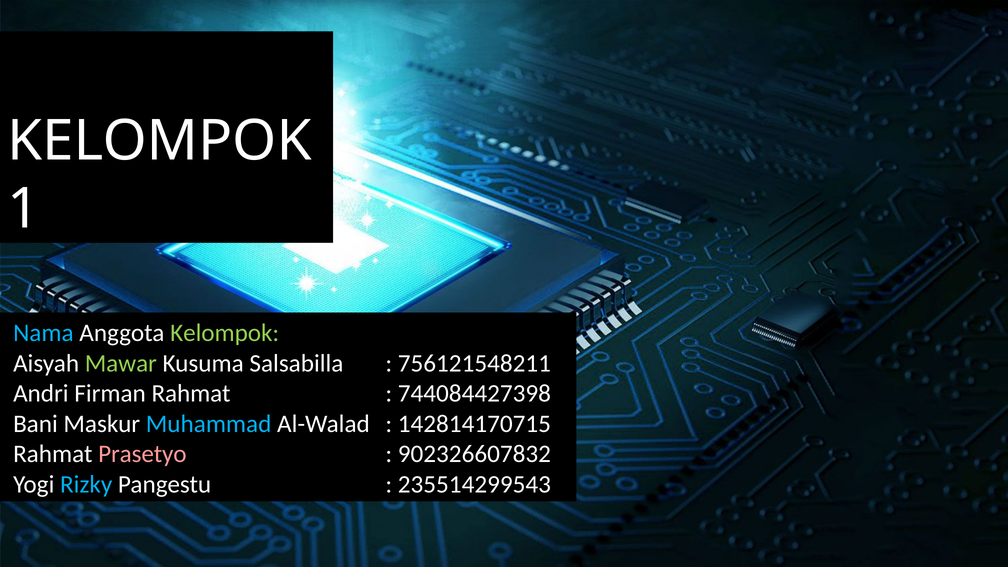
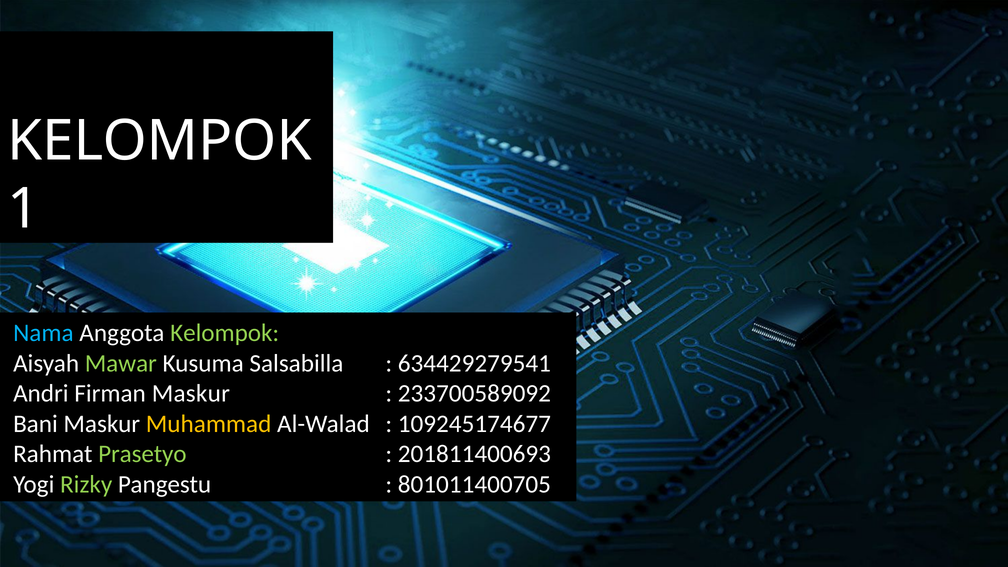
756121548211: 756121548211 -> 634429279541
Firman Rahmat: Rahmat -> Maskur
744084427398: 744084427398 -> 233700589092
Muhammad colour: light blue -> yellow
142814170715: 142814170715 -> 109245174677
Prasetyo colour: pink -> light green
902326607832: 902326607832 -> 201811400693
Rizky colour: light blue -> light green
235514299543: 235514299543 -> 801011400705
